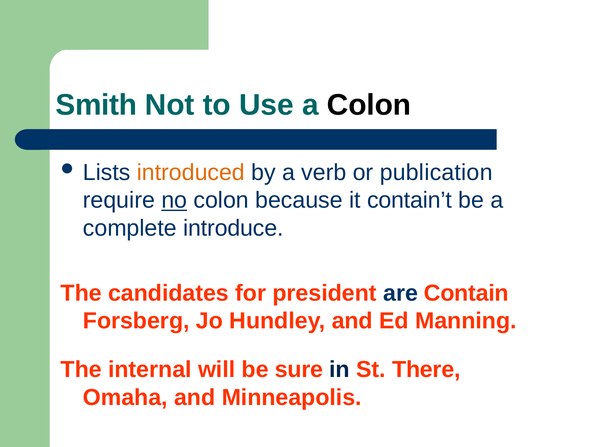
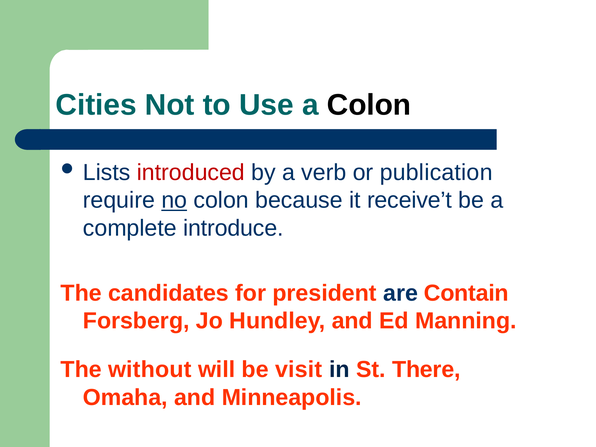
Smith: Smith -> Cities
introduced colour: orange -> red
contain’t: contain’t -> receive’t
internal: internal -> without
sure: sure -> visit
